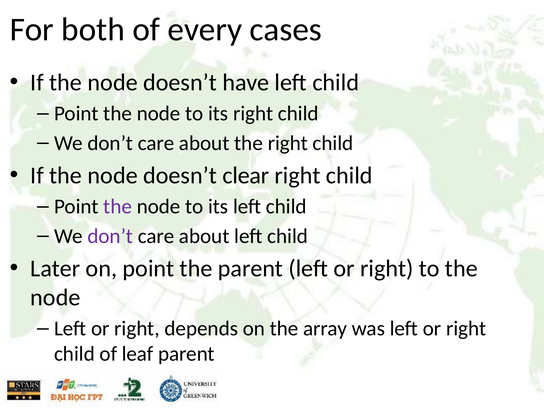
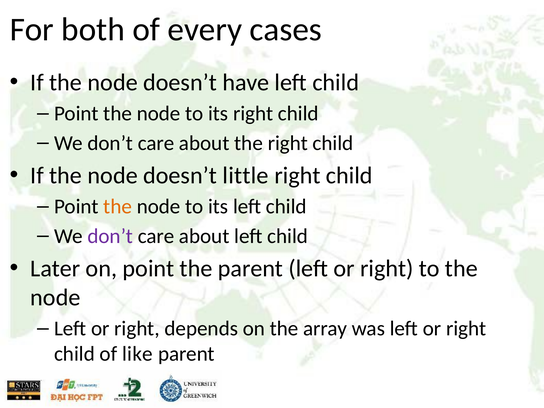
clear: clear -> little
the at (118, 207) colour: purple -> orange
leaf: leaf -> like
